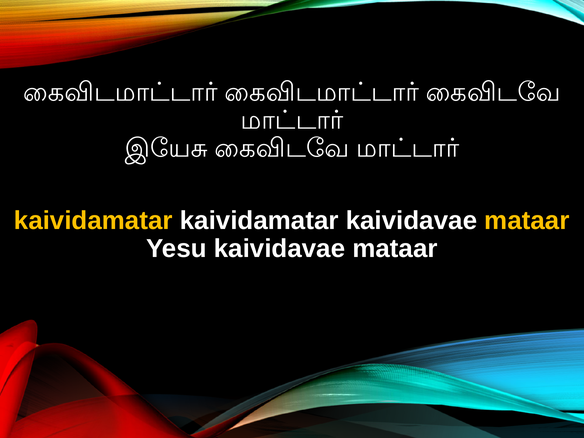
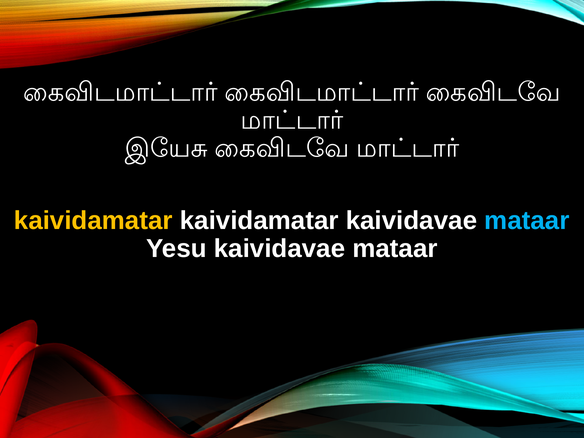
mataar at (527, 221) colour: yellow -> light blue
